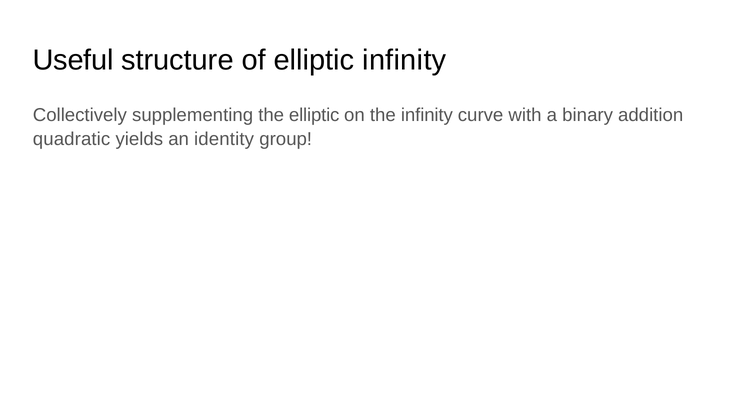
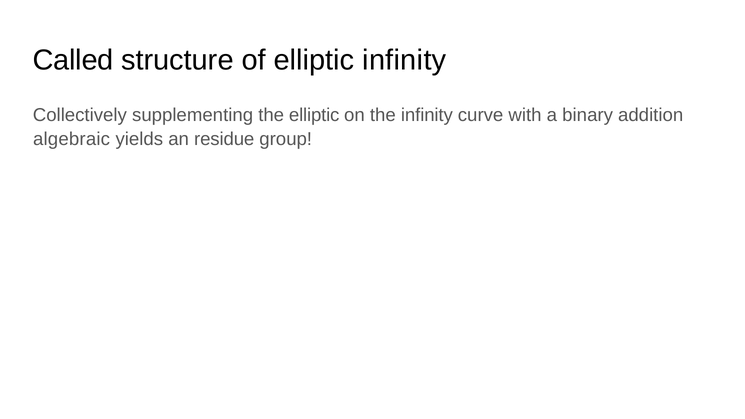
Useful: Useful -> Called
quadratic: quadratic -> algebraic
identity: identity -> residue
